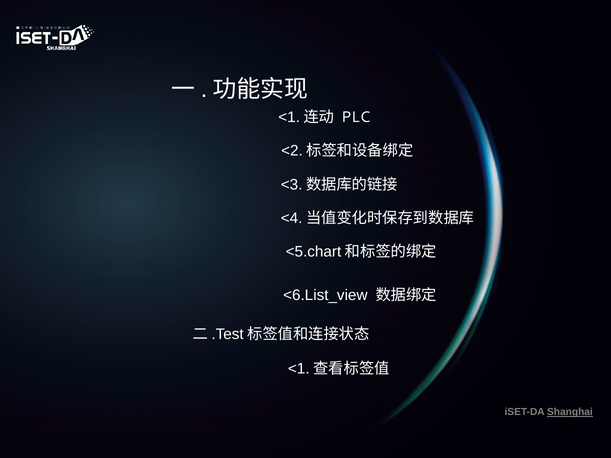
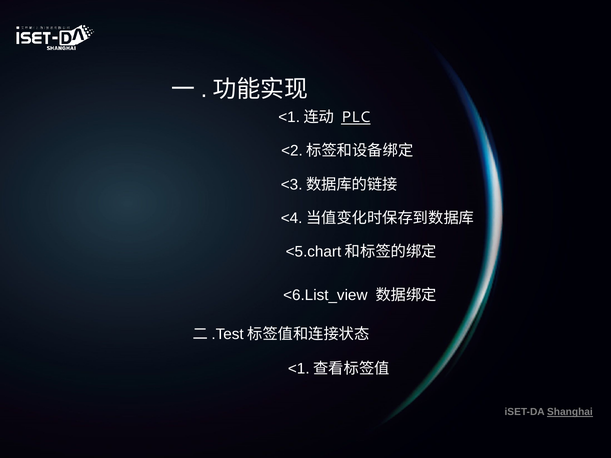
PLC underline: none -> present
